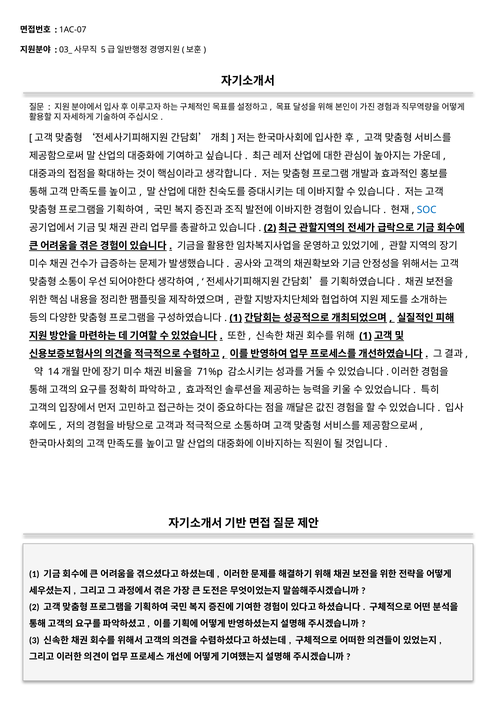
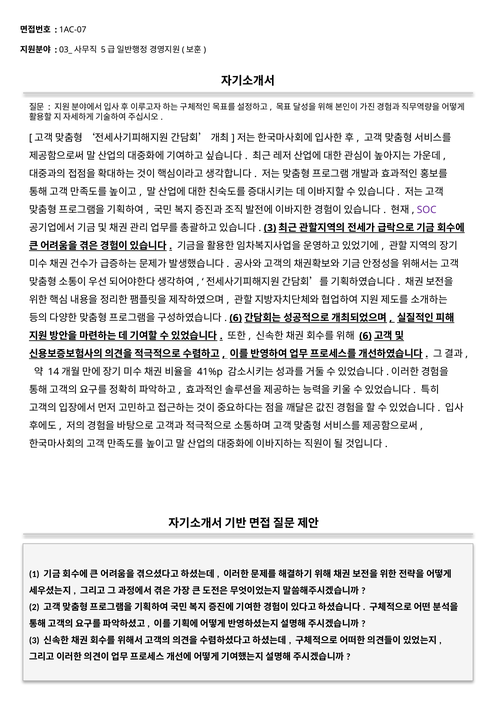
SOC colour: blue -> purple
2 at (270, 228): 2 -> 3
1 at (236, 318): 1 -> 6
1 at (365, 336): 1 -> 6
71%p: 71%p -> 41%p
